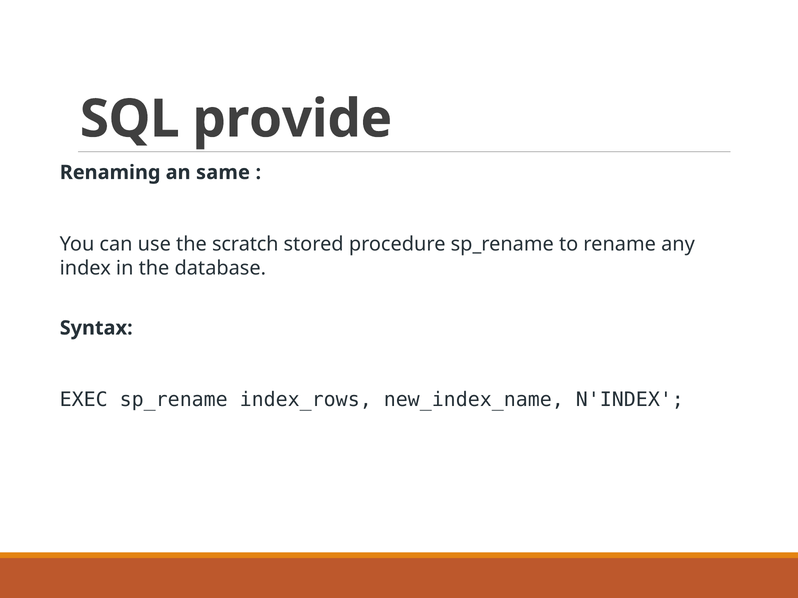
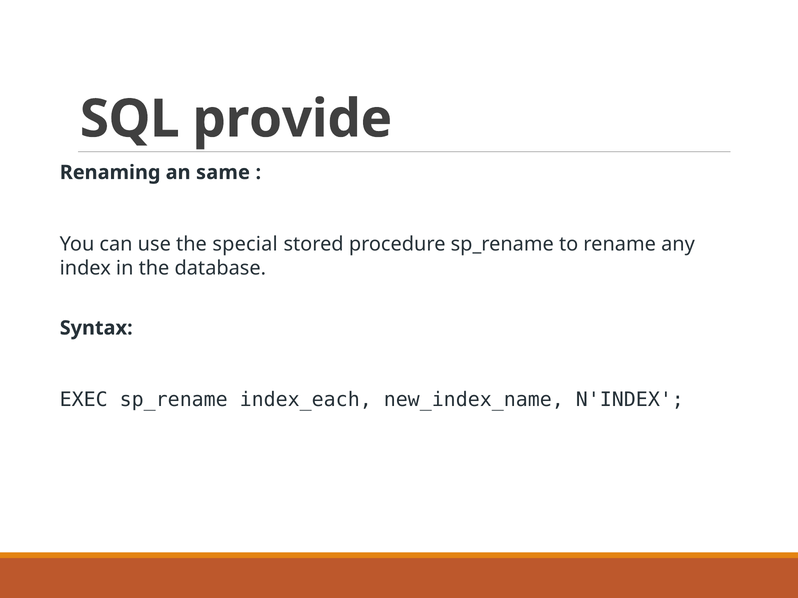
scratch: scratch -> special
index_rows: index_rows -> index_each
